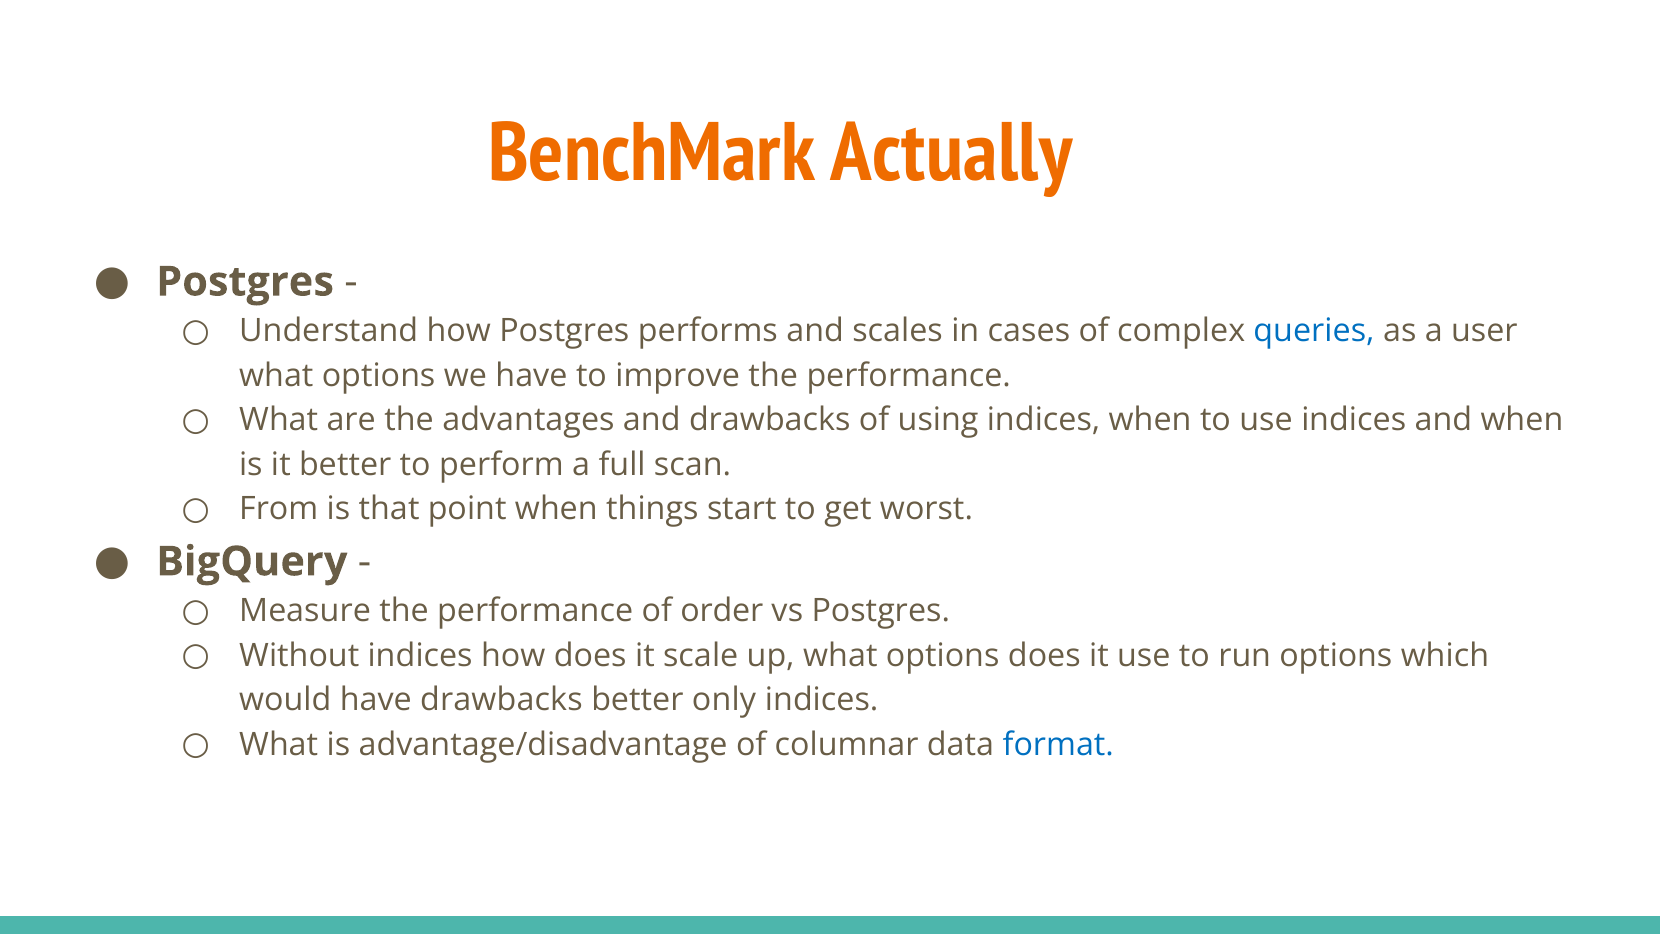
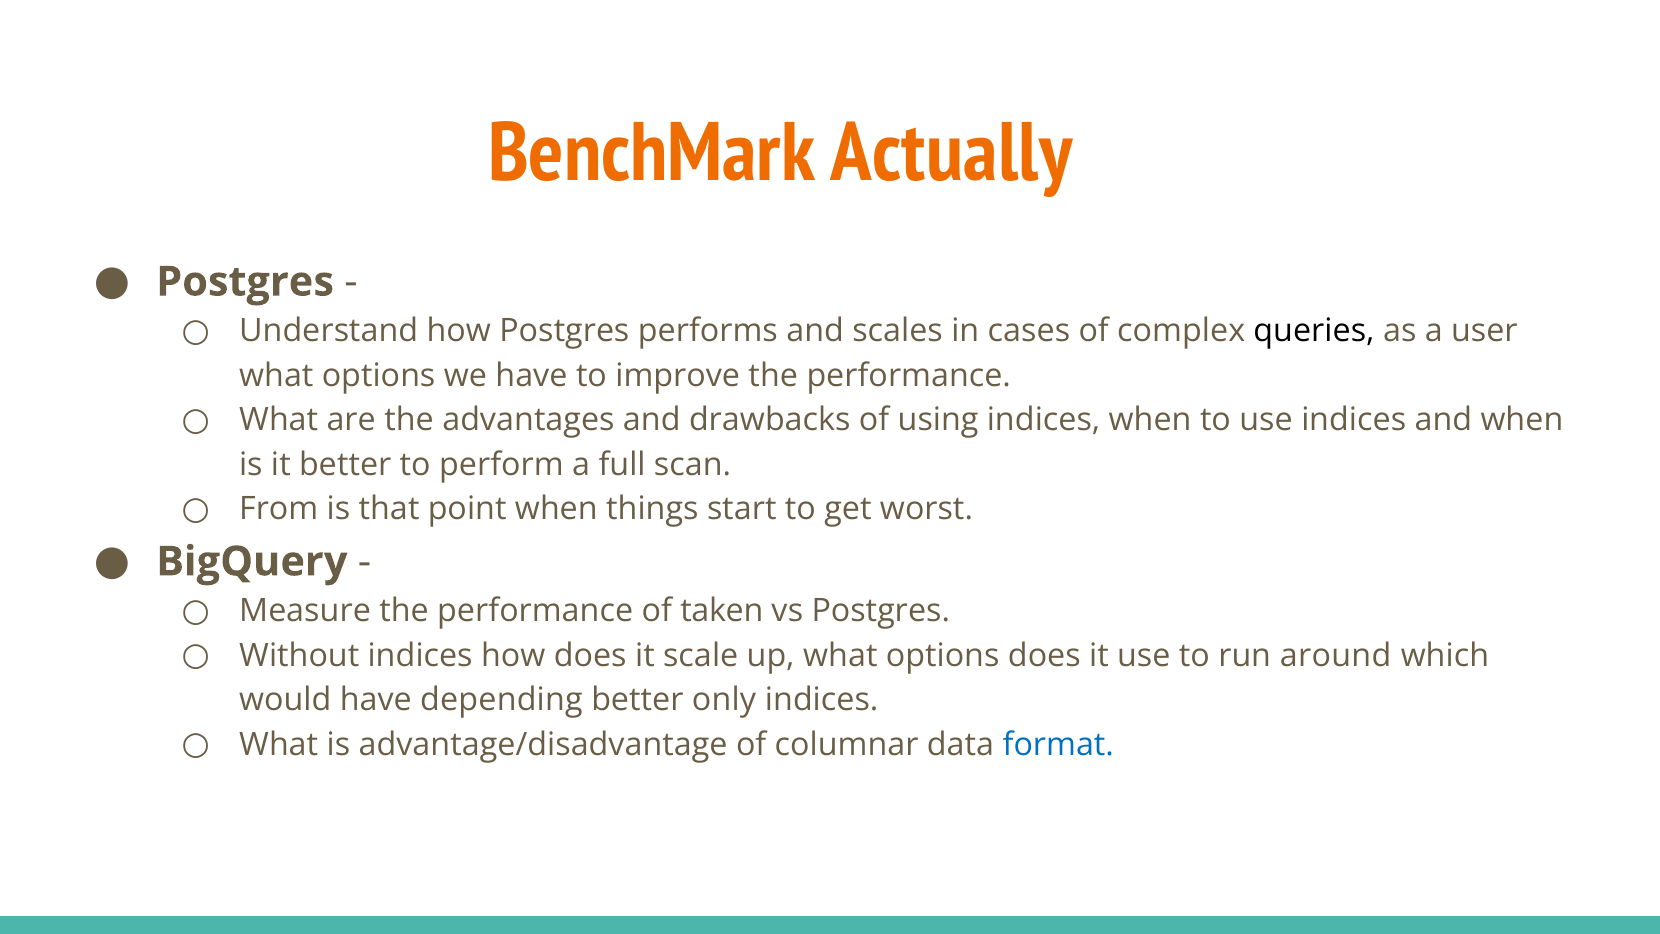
queries colour: blue -> black
order: order -> taken
run options: options -> around
have drawbacks: drawbacks -> depending
